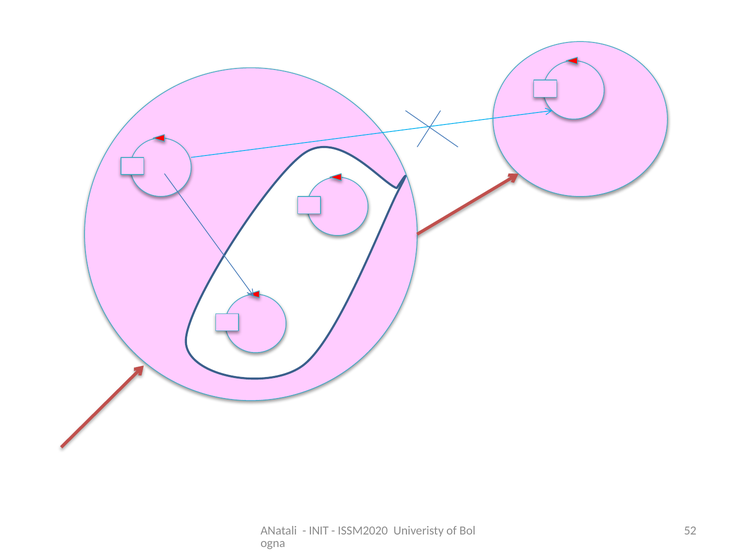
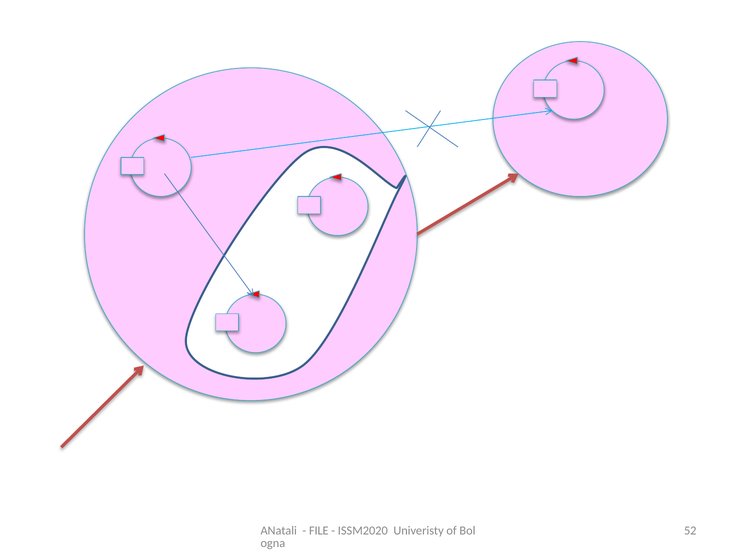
INIT: INIT -> FILE
